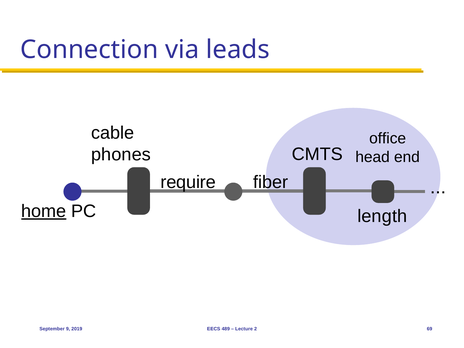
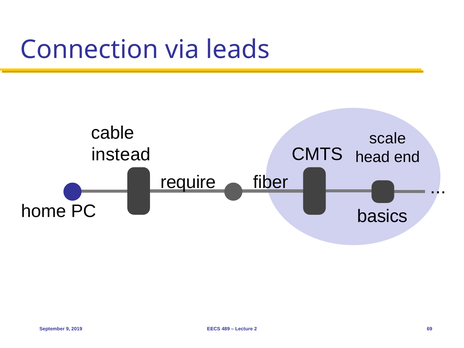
office: office -> scale
phones: phones -> instead
home underline: present -> none
length: length -> basics
